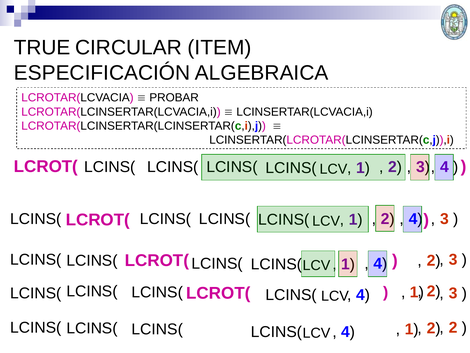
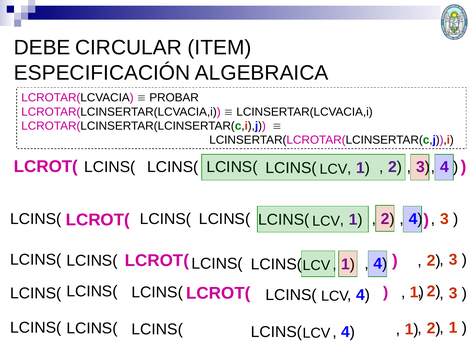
TRUE: TRUE -> DEBE
2 at (453, 327): 2 -> 1
